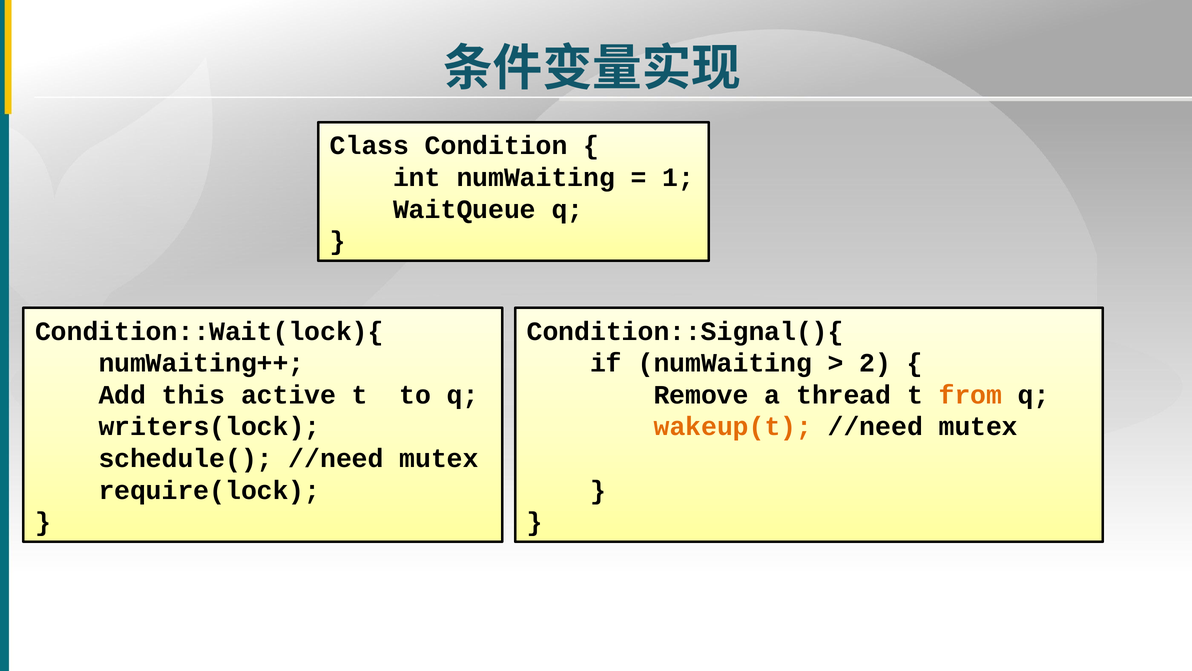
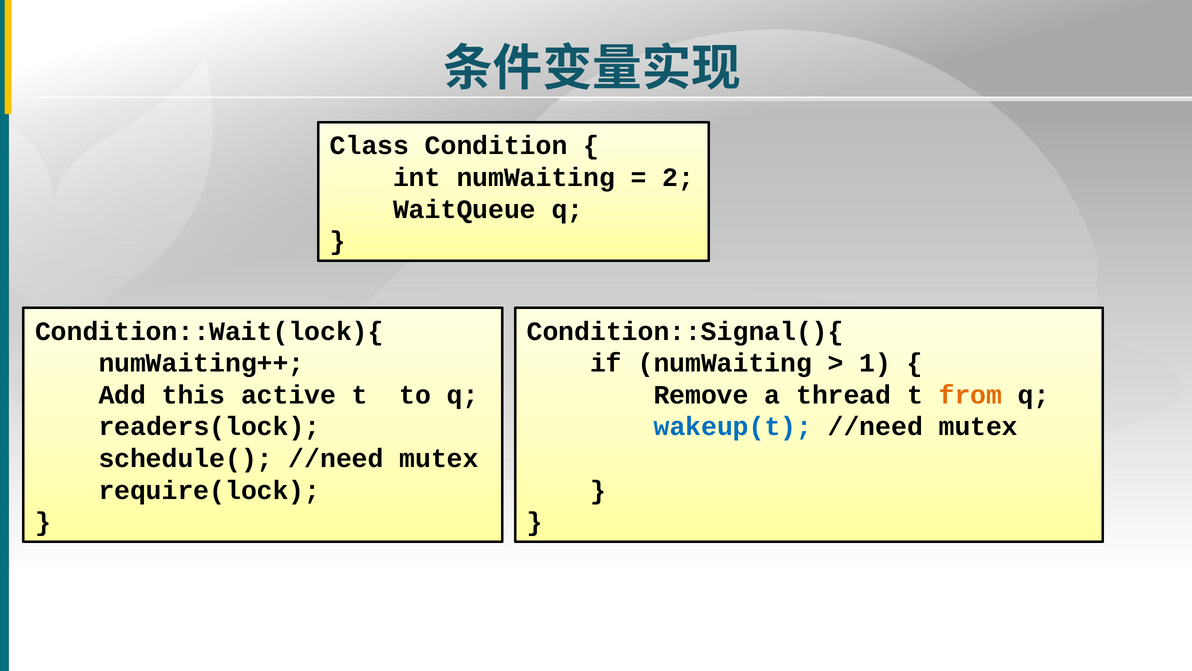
1: 1 -> 2
2: 2 -> 1
writers(lock: writers(lock -> readers(lock
wakeup(t colour: orange -> blue
